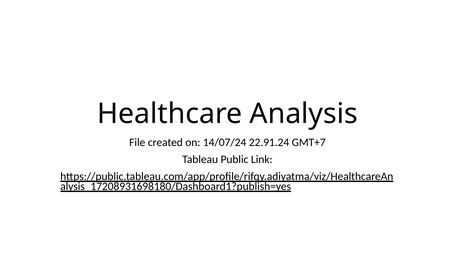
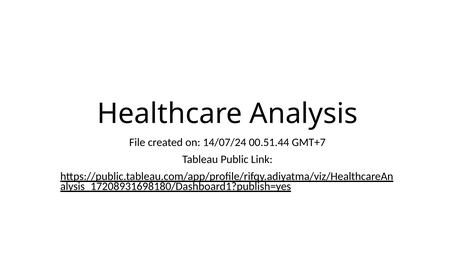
22.91.24: 22.91.24 -> 00.51.44
